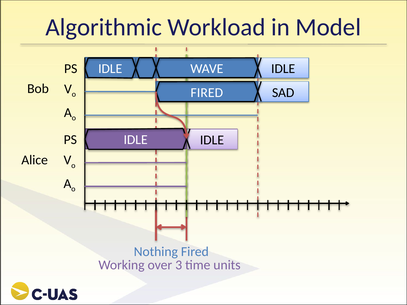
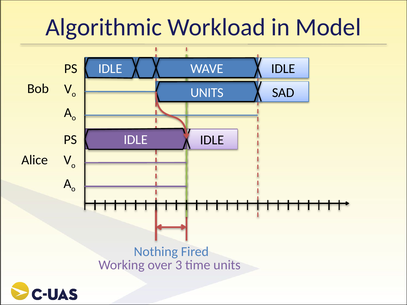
FIRED at (207, 93): FIRED -> UNITS
